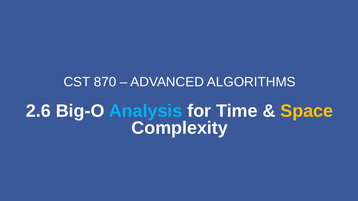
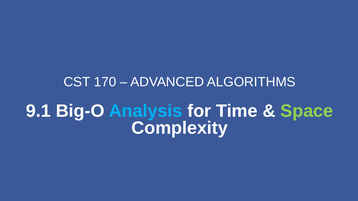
870: 870 -> 170
2.6: 2.6 -> 9.1
Space colour: yellow -> light green
